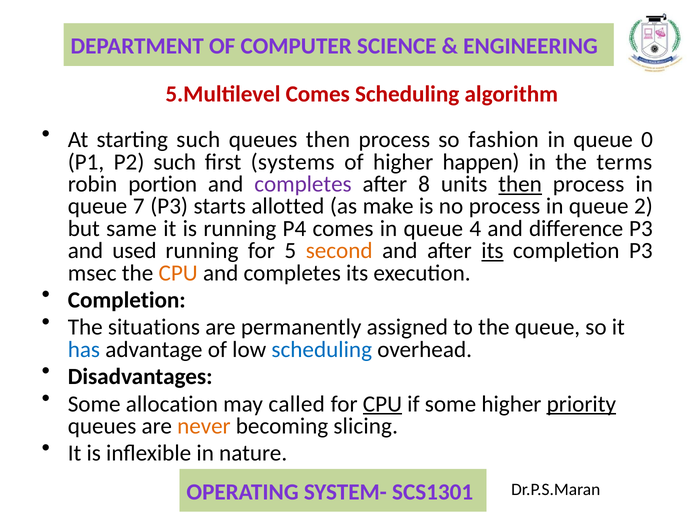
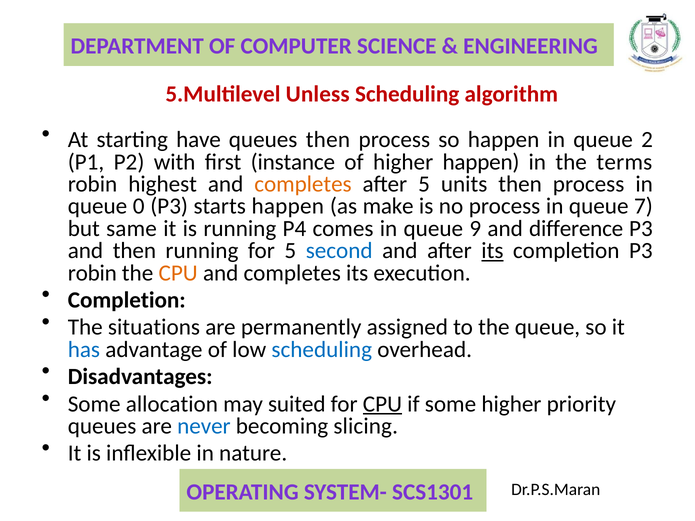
5.Multilevel Comes: Comes -> Unless
starting such: such -> have
so fashion: fashion -> happen
0: 0 -> 2
P2 such: such -> with
systems: systems -> instance
portion: portion -> highest
completes at (303, 184) colour: purple -> orange
after 8: 8 -> 5
then at (520, 184) underline: present -> none
7: 7 -> 0
starts allotted: allotted -> happen
2: 2 -> 7
4: 4 -> 9
and used: used -> then
second colour: orange -> blue
msec at (92, 273): msec -> robin
called: called -> suited
priority underline: present -> none
never colour: orange -> blue
